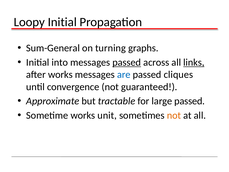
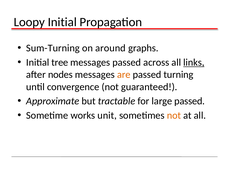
Sum-General: Sum-General -> Sum-Turning
turning: turning -> around
into: into -> tree
passed at (127, 62) underline: present -> none
after works: works -> nodes
are colour: blue -> orange
cliques: cliques -> turning
